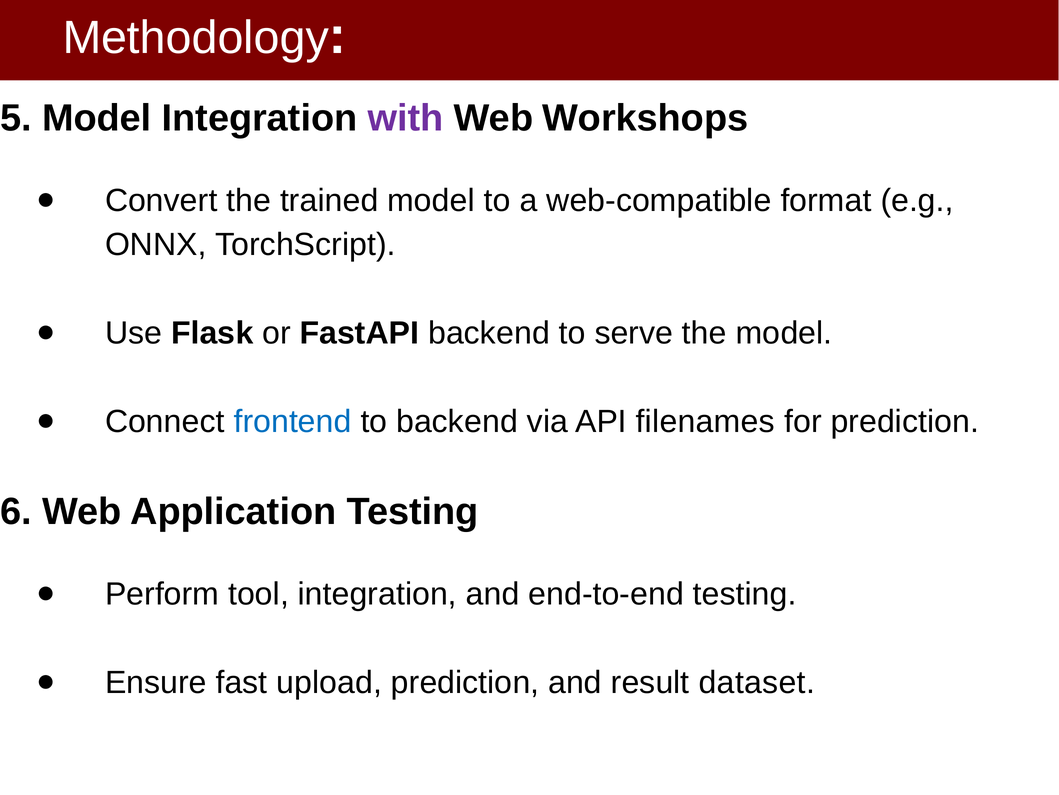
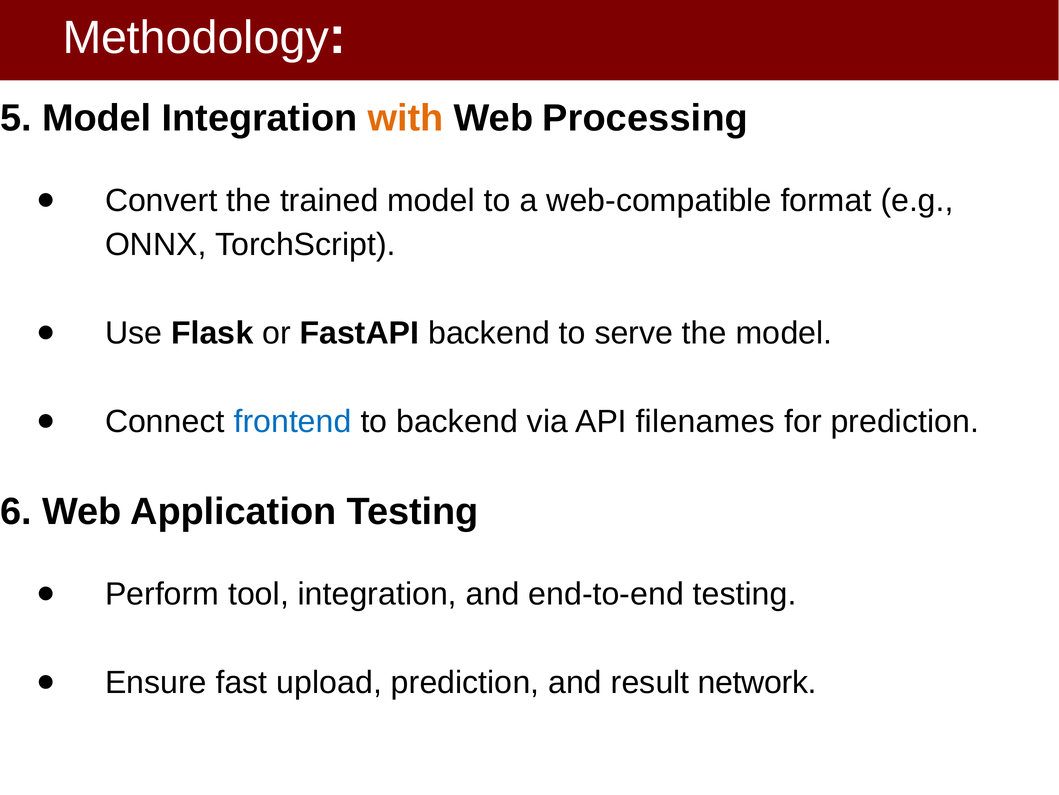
with colour: purple -> orange
Workshops: Workshops -> Processing
dataset: dataset -> network
